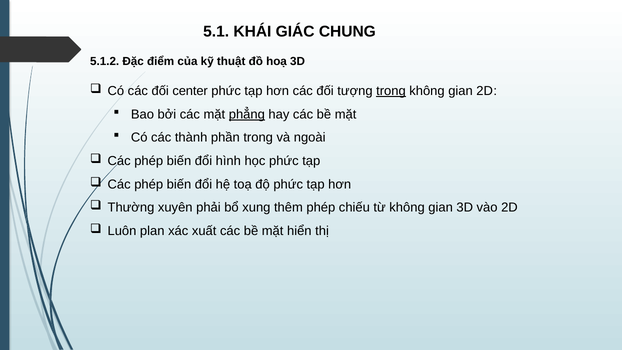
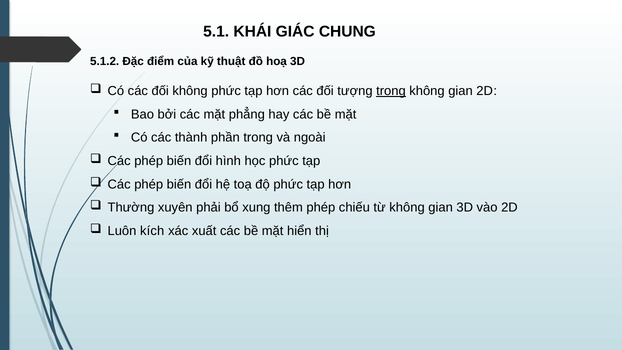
đối center: center -> không
phẳng underline: present -> none
plan: plan -> kích
